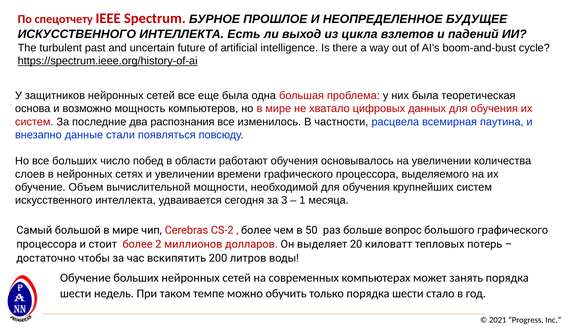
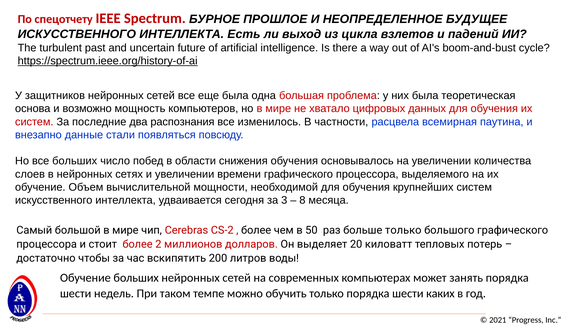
работают: работают -> снижения
1: 1 -> 8
больше вопрос: вопрос -> только
стало: стало -> каких
